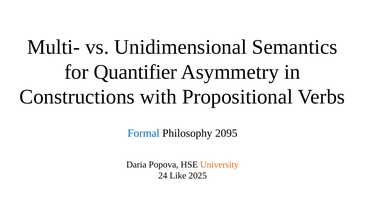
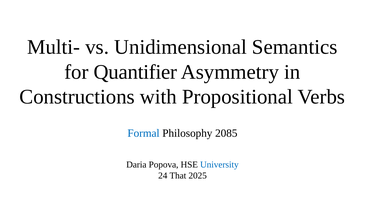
2095: 2095 -> 2085
University colour: orange -> blue
Like: Like -> That
